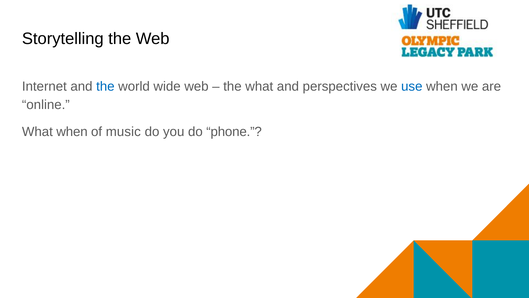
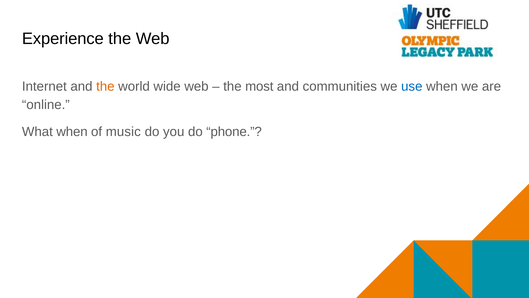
Storytelling: Storytelling -> Experience
the at (105, 86) colour: blue -> orange
the what: what -> most
perspectives: perspectives -> communities
